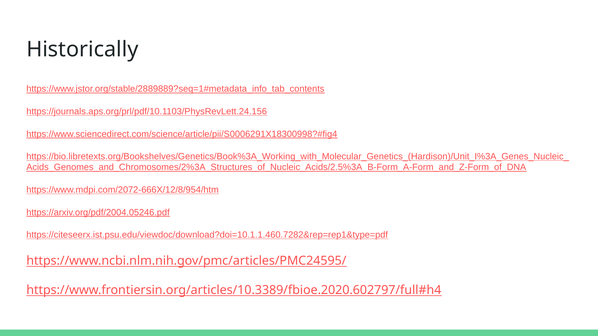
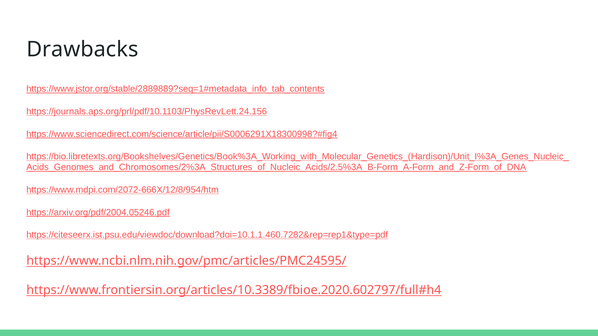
Historically: Historically -> Drawbacks
